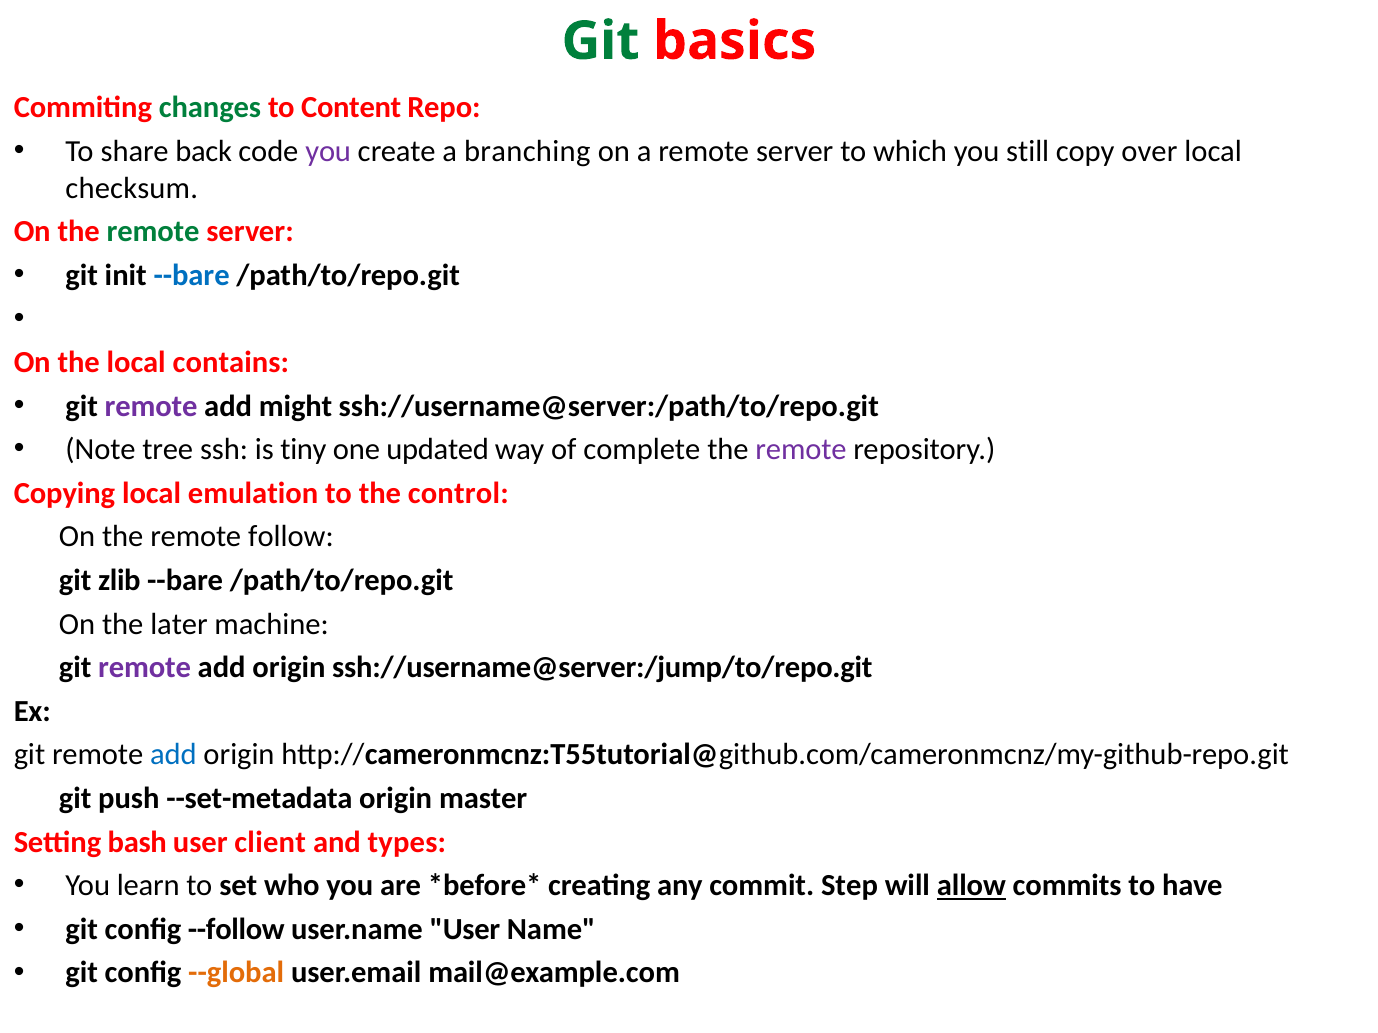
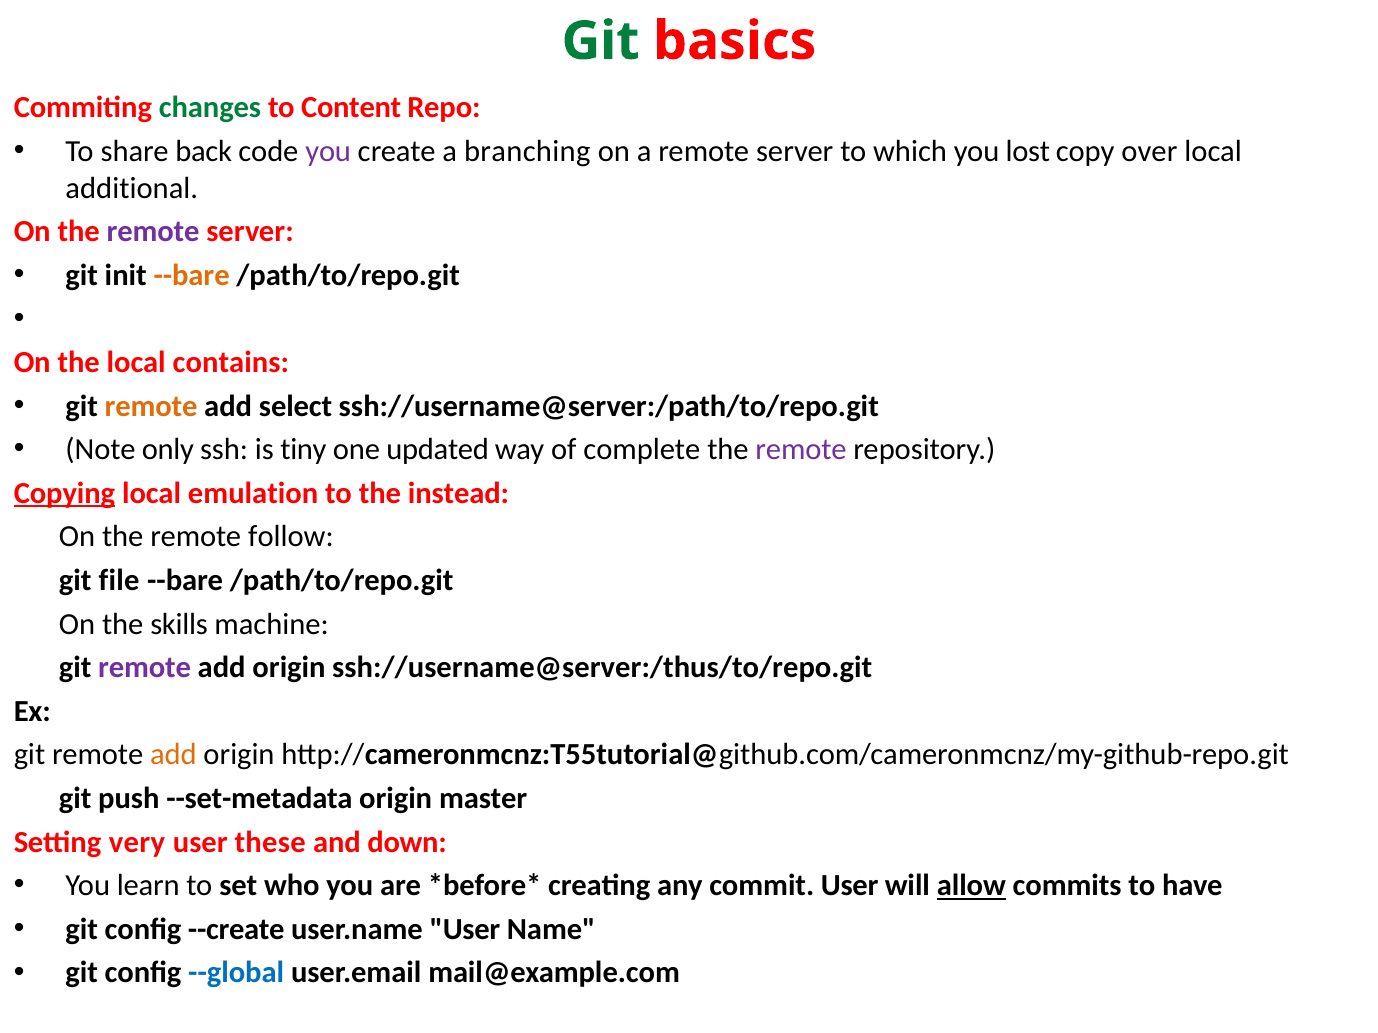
still: still -> lost
checksum: checksum -> additional
remote at (153, 232) colour: green -> purple
--bare at (192, 275) colour: blue -> orange
remote at (151, 406) colour: purple -> orange
might: might -> select
tree: tree -> only
Copying underline: none -> present
control: control -> instead
zlib: zlib -> file
later: later -> skills
ssh://username@server:/jump/to/repo.git: ssh://username@server:/jump/to/repo.git -> ssh://username@server:/thus/to/repo.git
add at (173, 755) colour: blue -> orange
bash: bash -> very
client: client -> these
types: types -> down
commit Step: Step -> User
--follow: --follow -> --create
--global colour: orange -> blue
